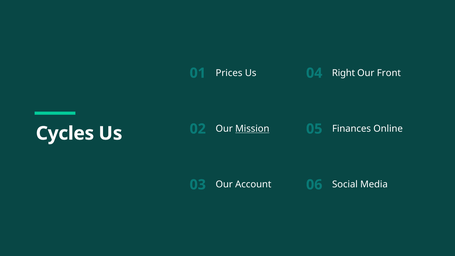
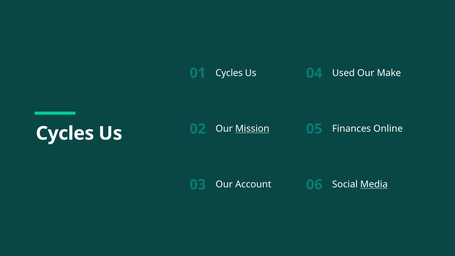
Prices at (229, 73): Prices -> Cycles
Right: Right -> Used
Front: Front -> Make
Media underline: none -> present
